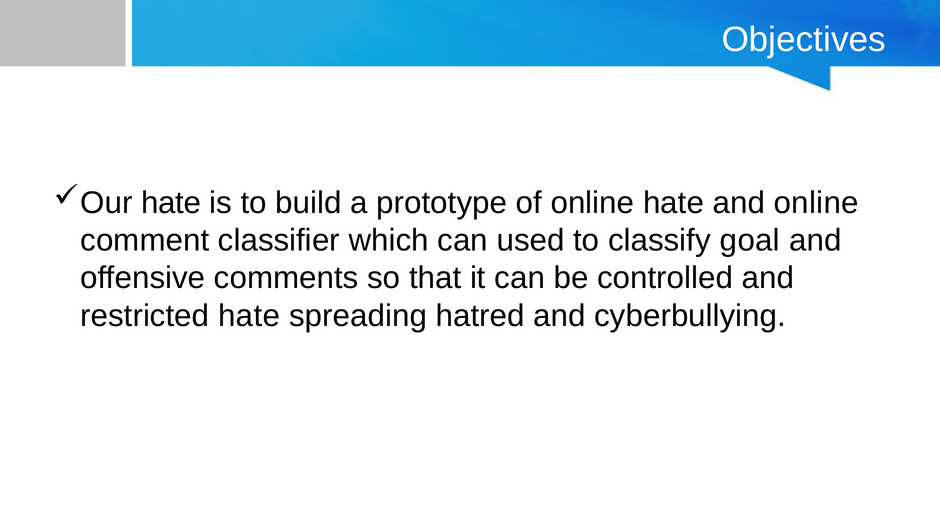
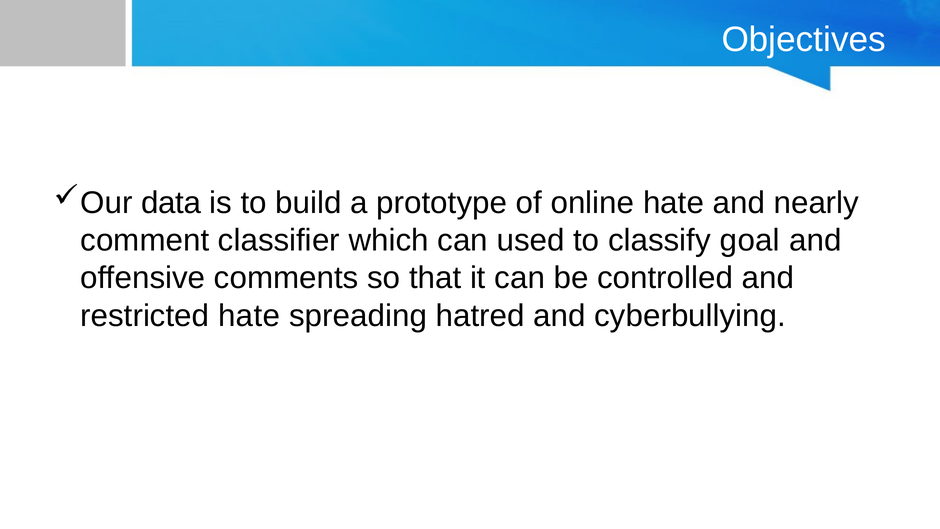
hate at (171, 203): hate -> data
and online: online -> nearly
